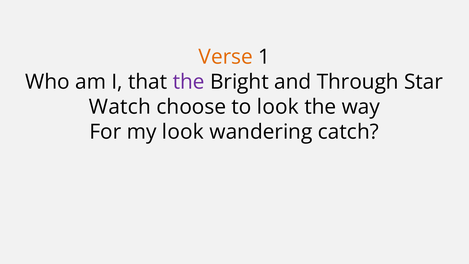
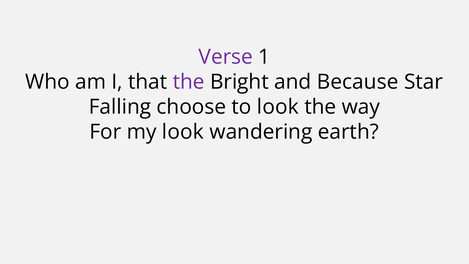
Verse colour: orange -> purple
Through: Through -> Because
Watch: Watch -> Falling
catch: catch -> earth
